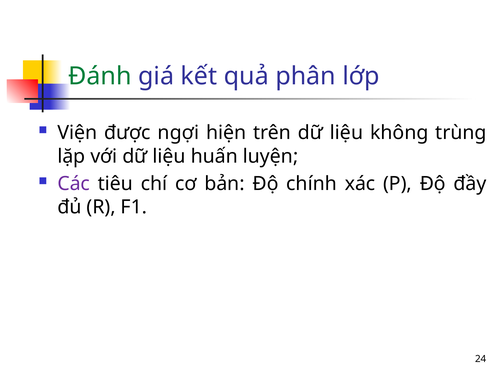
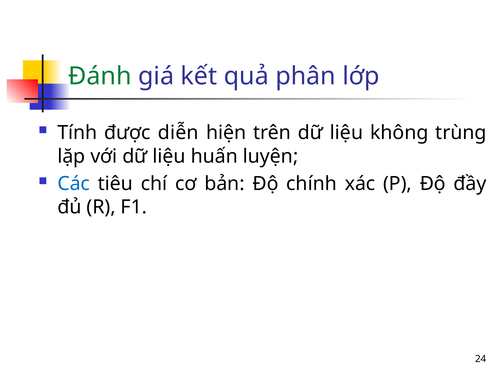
Viện: Viện -> Tính
ngợi: ngợi -> diễn
Các colour: purple -> blue
